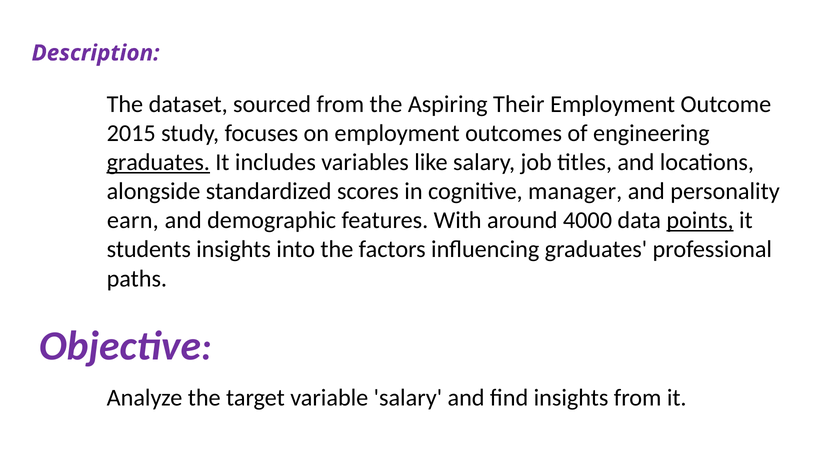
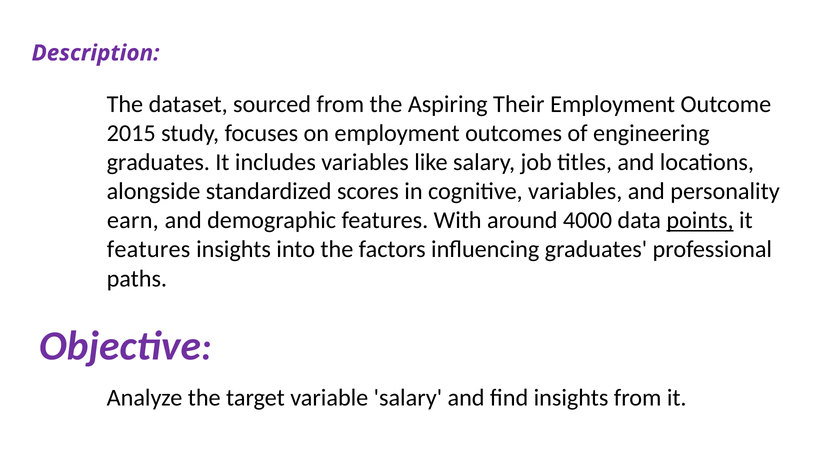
graduates at (158, 162) underline: present -> none
cognitive manager: manager -> variables
students at (149, 250): students -> features
